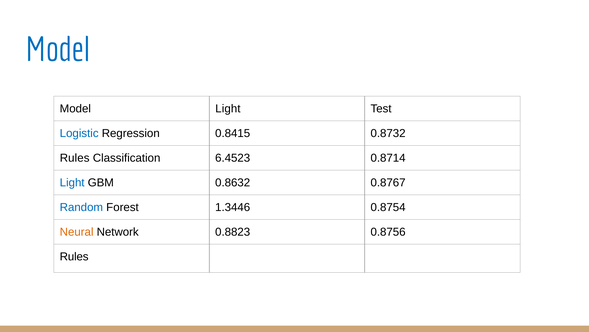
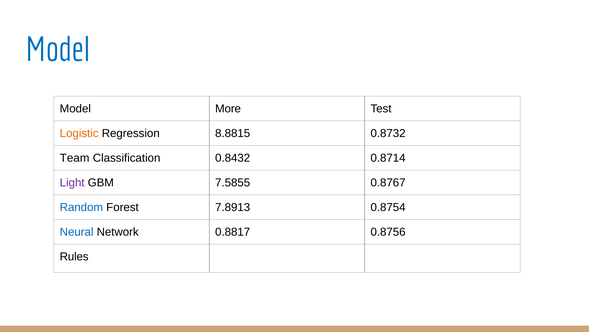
Model Light: Light -> More
Logistic colour: blue -> orange
0.8415: 0.8415 -> 8.8815
Rules at (75, 158): Rules -> Team
6.4523: 6.4523 -> 0.8432
Light at (72, 182) colour: blue -> purple
0.8632: 0.8632 -> 7.5855
1.3446: 1.3446 -> 7.8913
Neural colour: orange -> blue
0.8823: 0.8823 -> 0.8817
